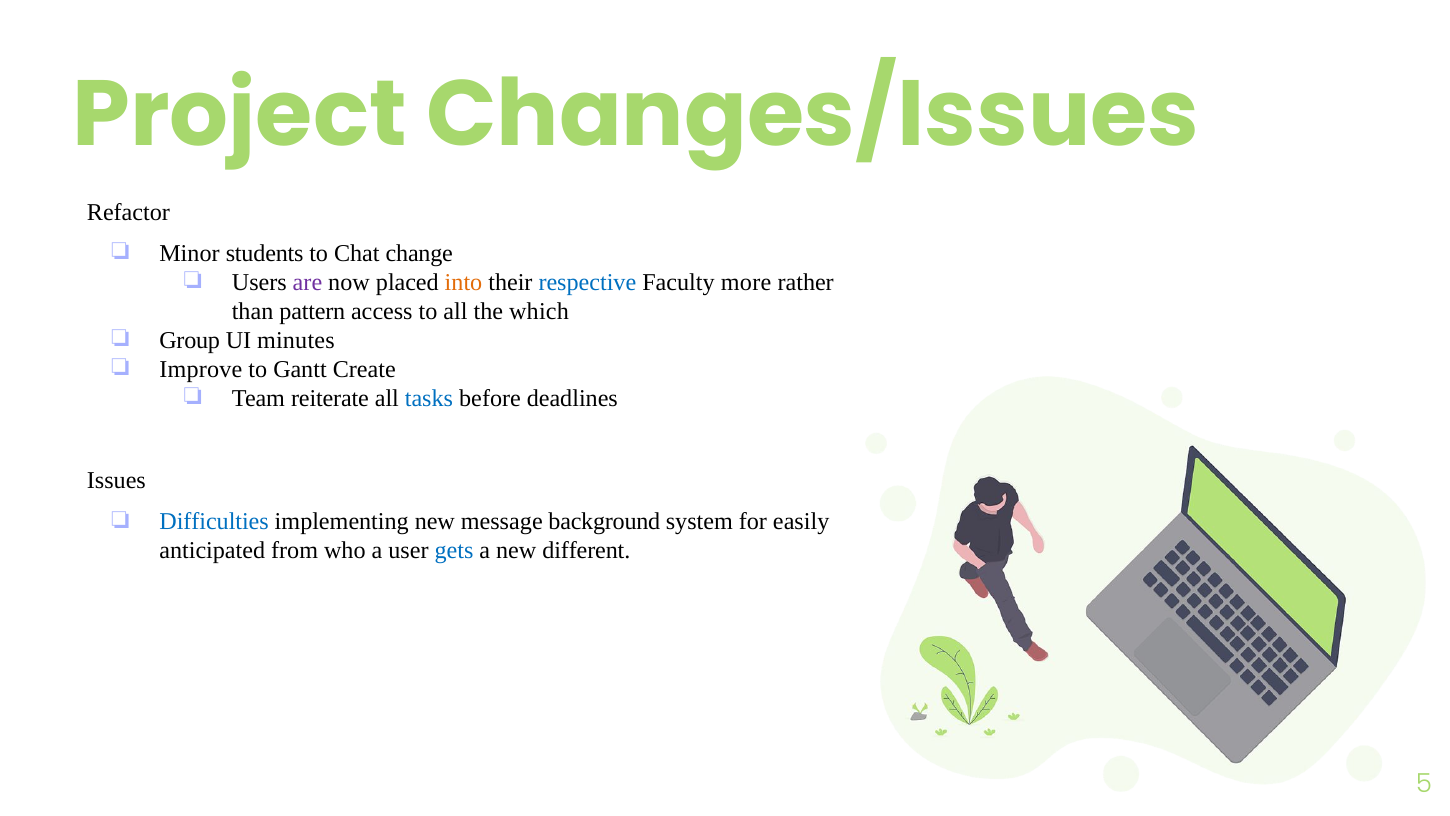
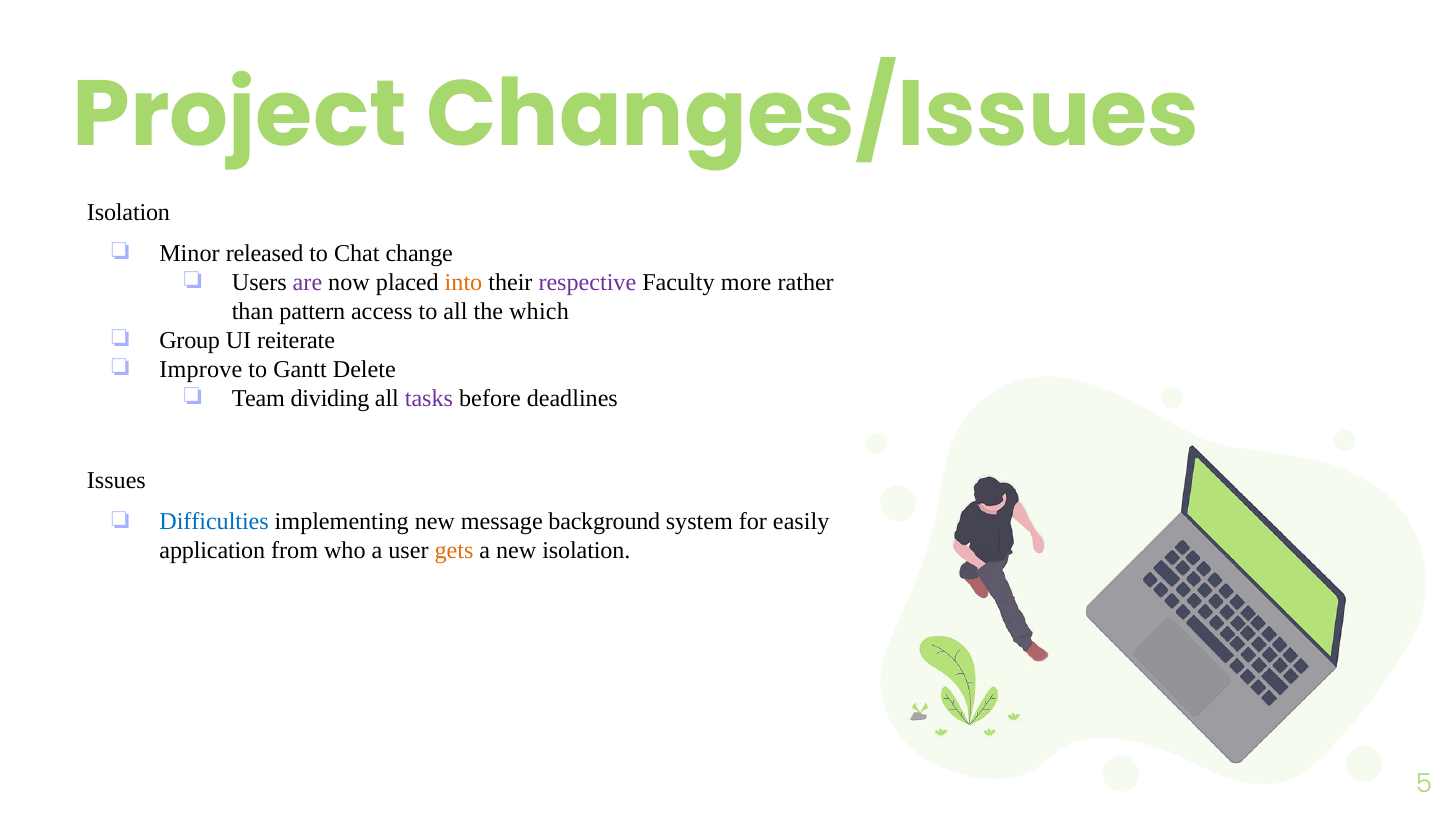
Refactor at (128, 212): Refactor -> Isolation
students: students -> released
respective colour: blue -> purple
minutes: minutes -> reiterate
Create: Create -> Delete
reiterate: reiterate -> dividing
tasks colour: blue -> purple
anticipated: anticipated -> application
gets colour: blue -> orange
new different: different -> isolation
